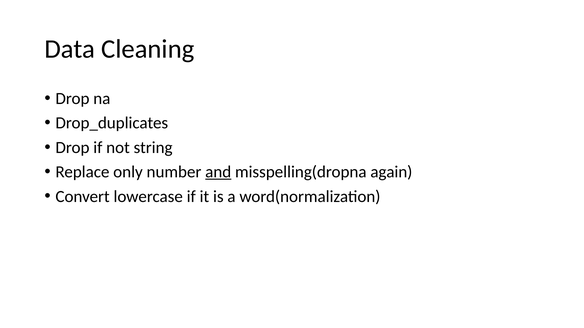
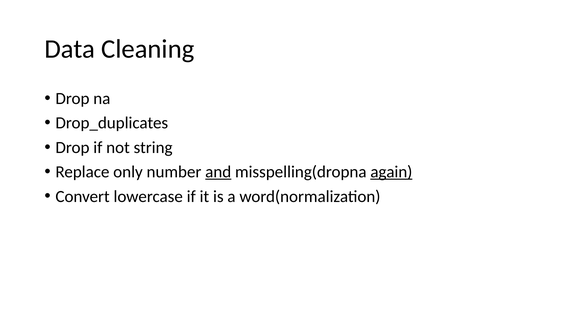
again underline: none -> present
